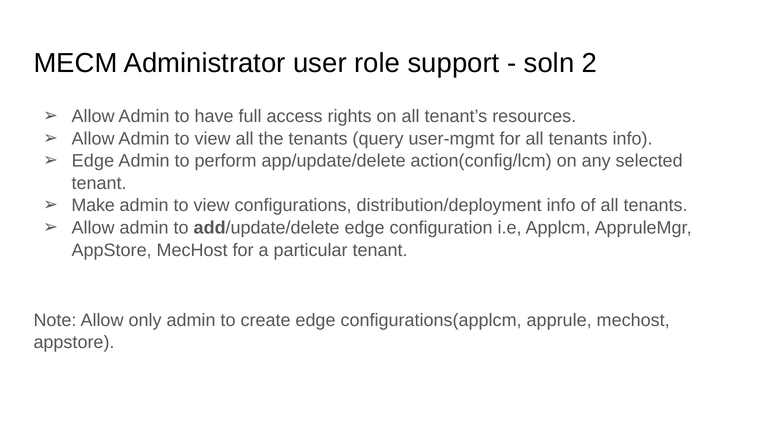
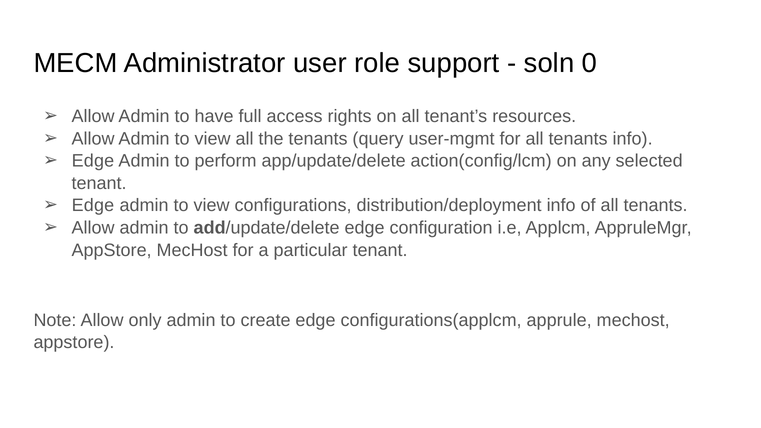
2: 2 -> 0
Make at (93, 206): Make -> Edge
